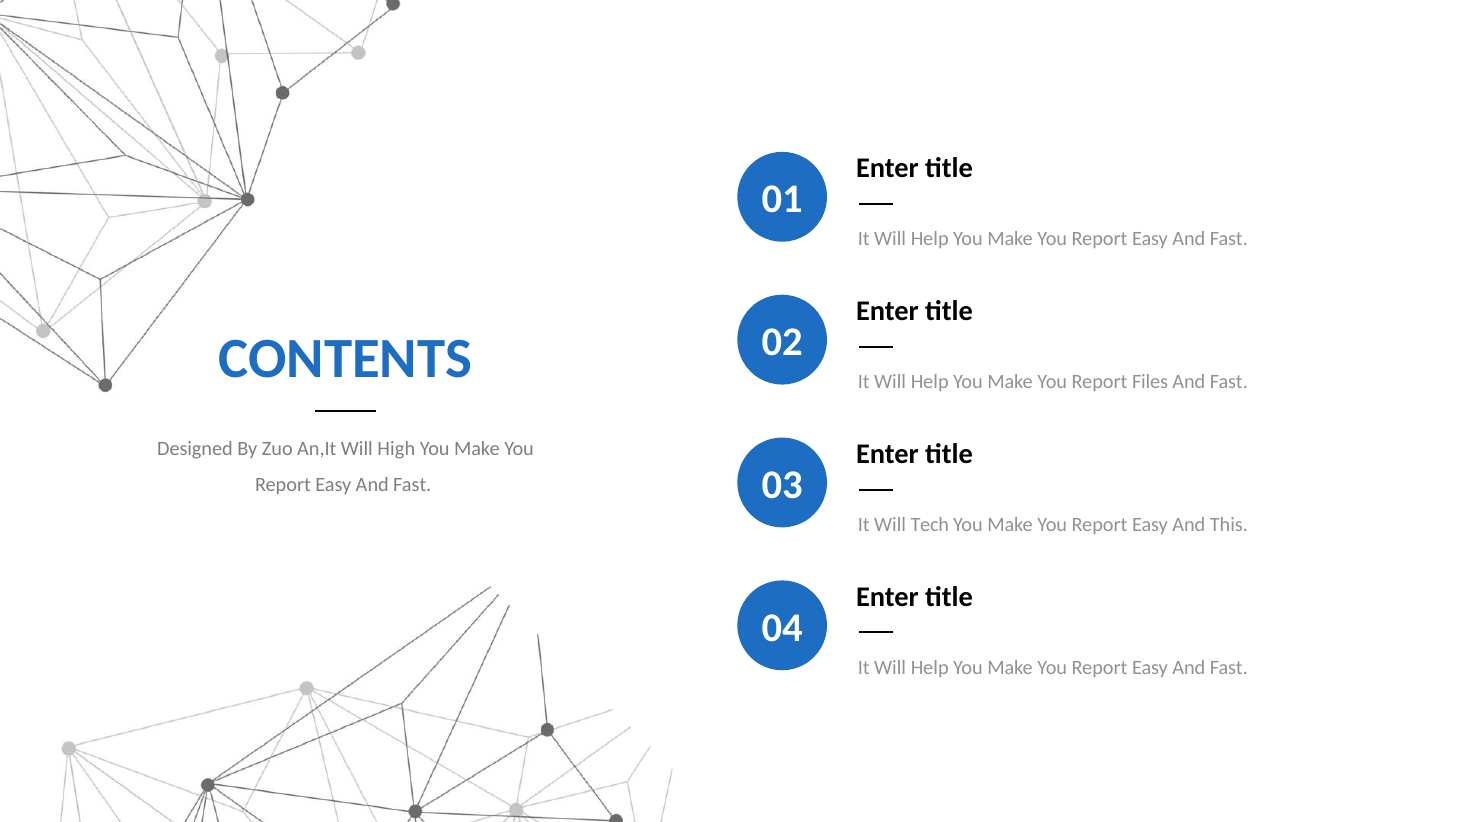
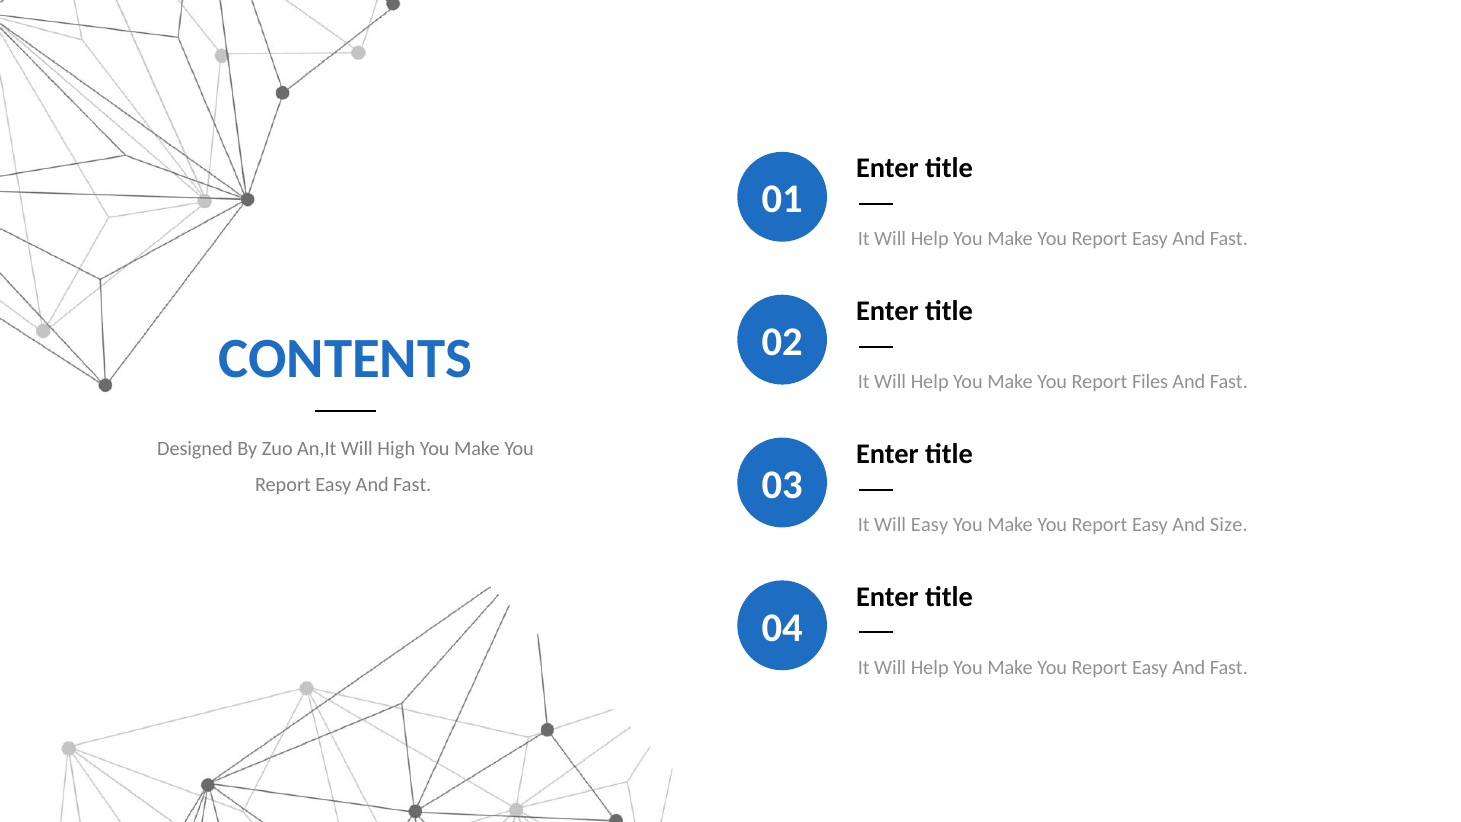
Will Tech: Tech -> Easy
This: This -> Size
